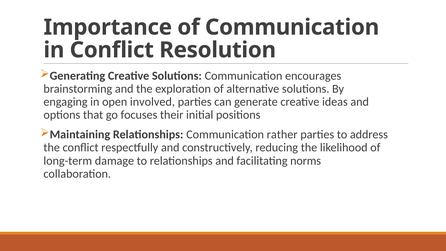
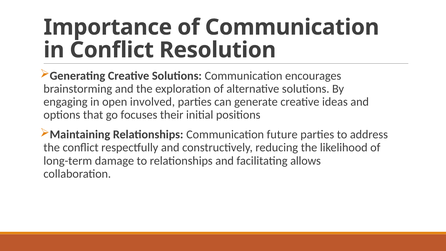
rather: rather -> future
norms: norms -> allows
